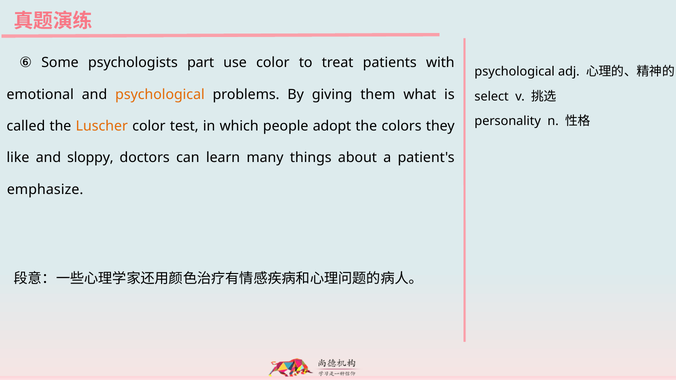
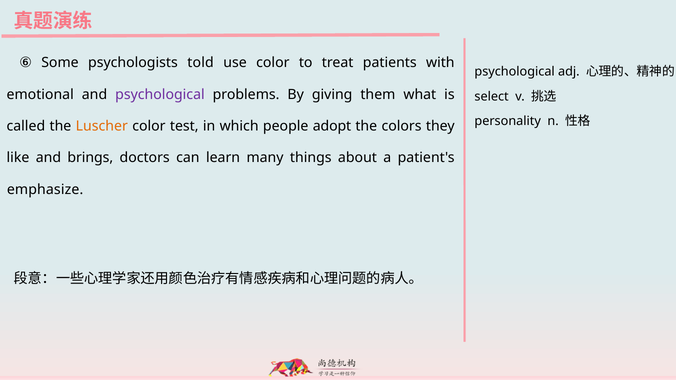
part: part -> told
psychological at (160, 95) colour: orange -> purple
sloppy: sloppy -> brings
